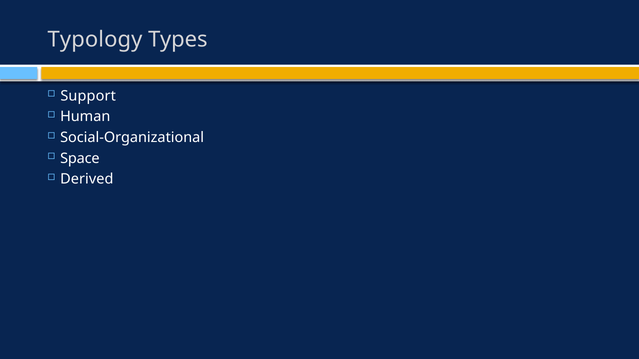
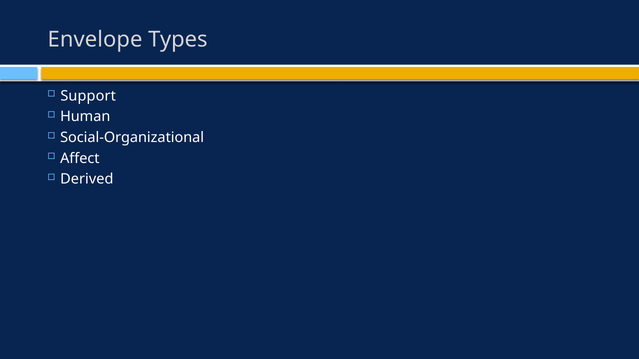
Typology: Typology -> Envelope
Space: Space -> Affect
